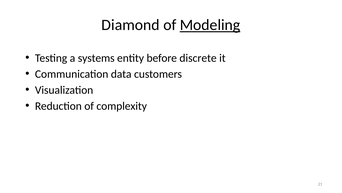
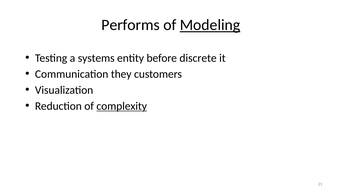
Diamond: Diamond -> Performs
data: data -> they
complexity underline: none -> present
